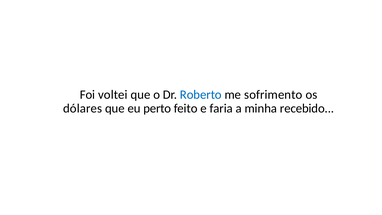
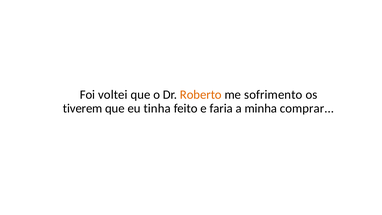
Roberto colour: blue -> orange
dólares: dólares -> tiverem
perto: perto -> tinha
recebido: recebido -> comprar
